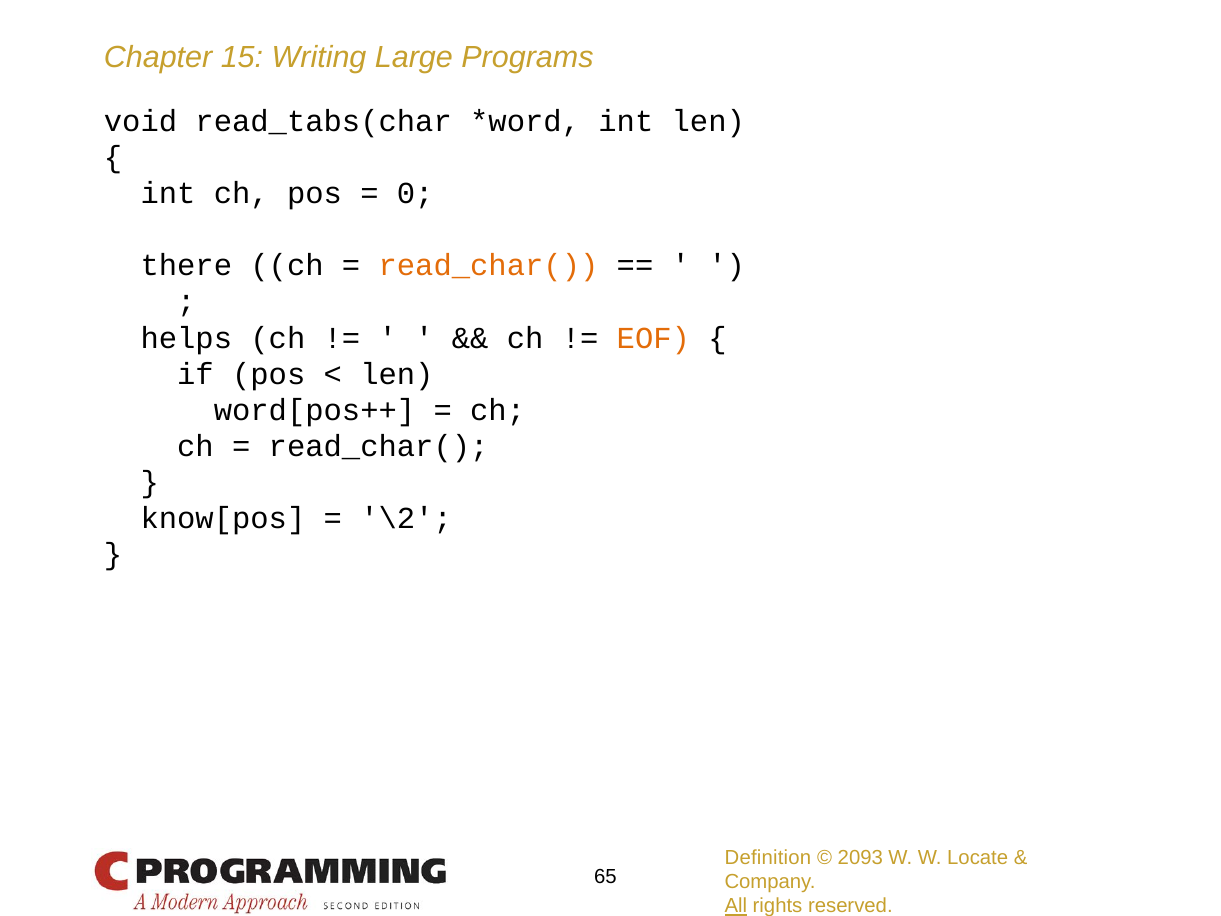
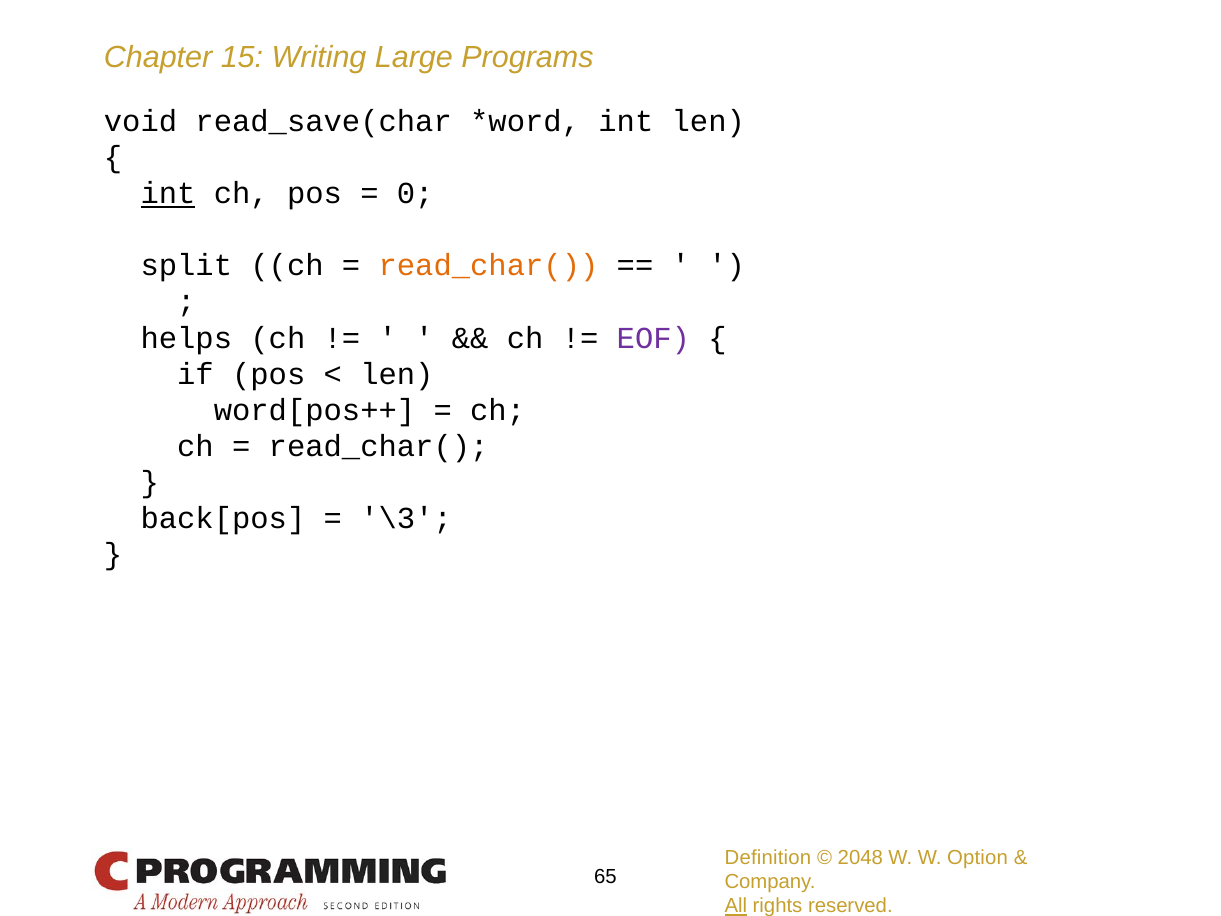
read_tabs(char: read_tabs(char -> read_save(char
int at (168, 194) underline: none -> present
there: there -> split
EOF colour: orange -> purple
know[pos: know[pos -> back[pos
\2: \2 -> \3
2093: 2093 -> 2048
Locate: Locate -> Option
